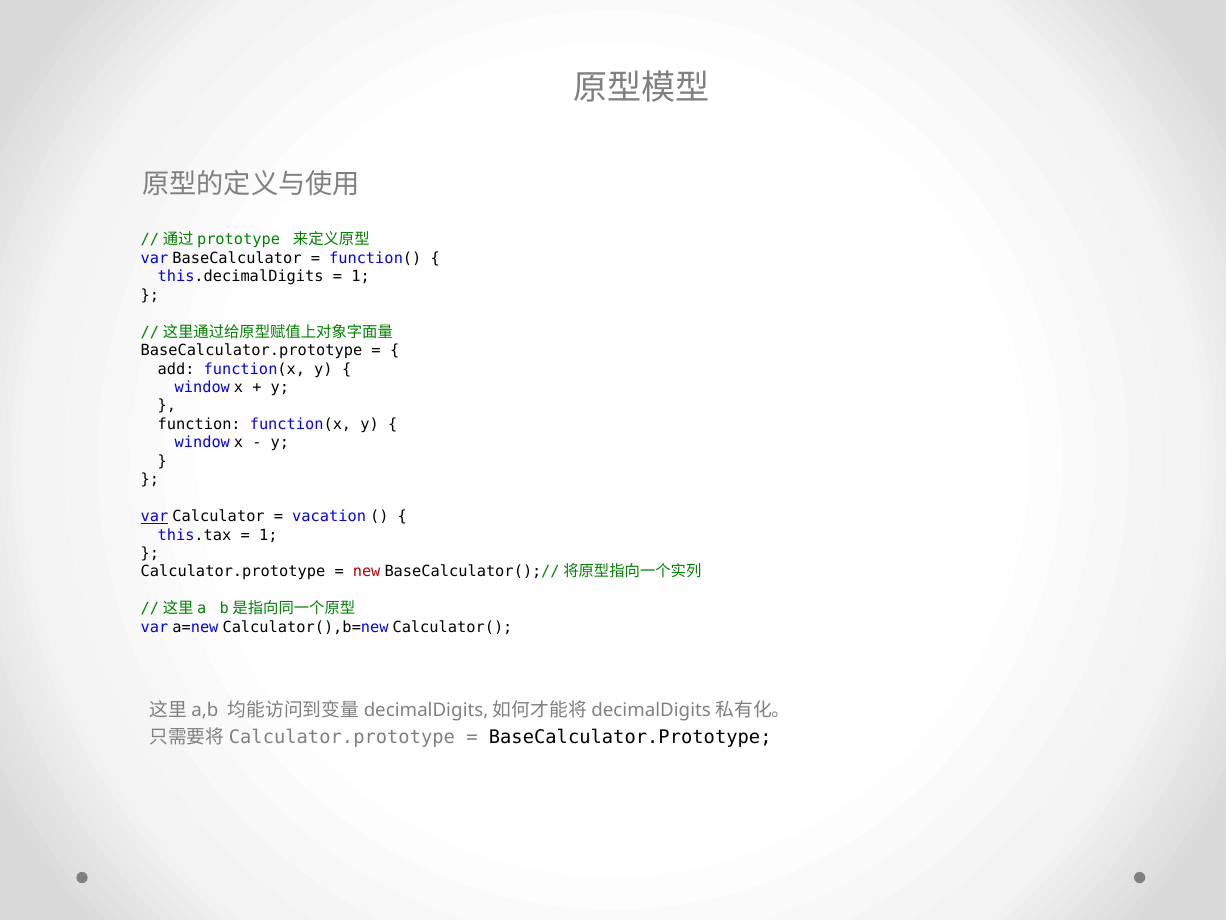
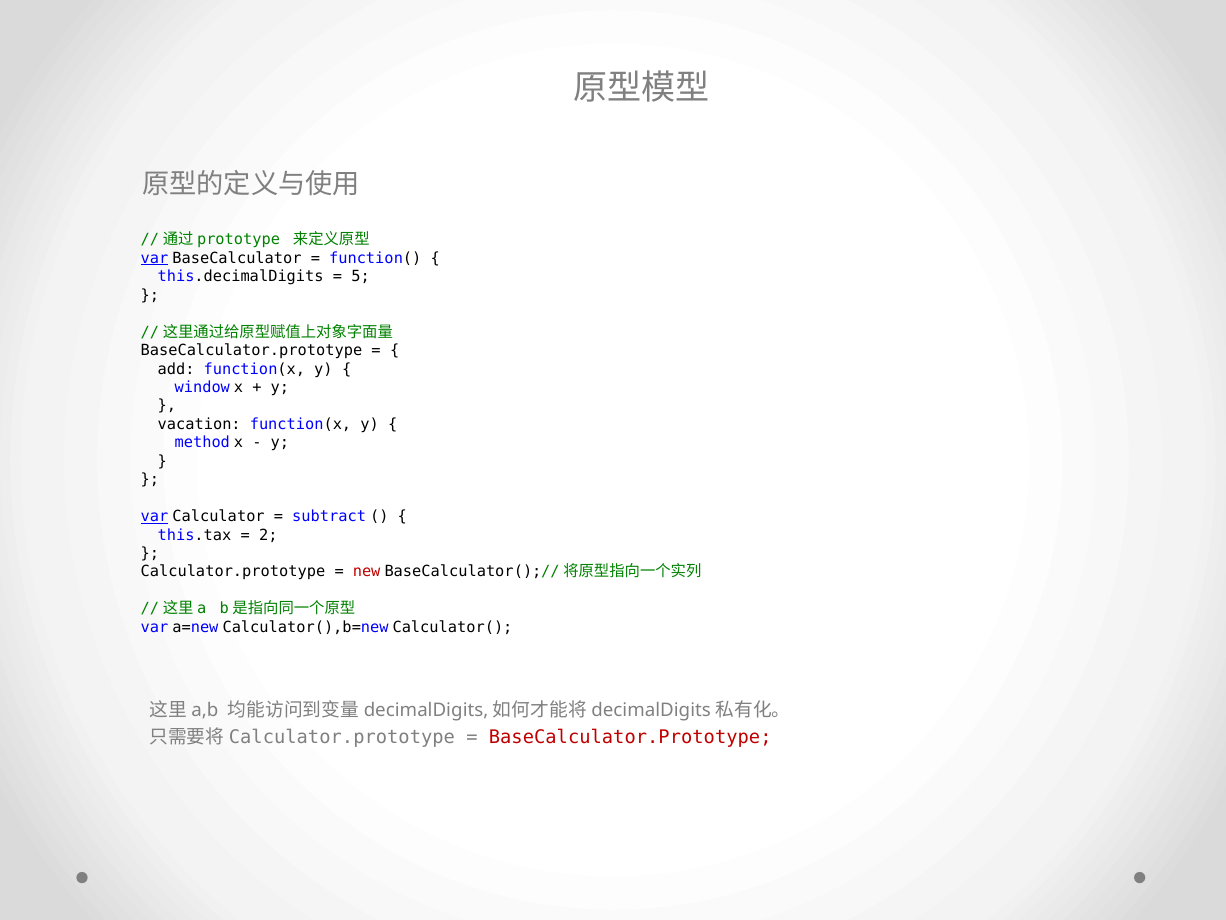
var at (155, 258) underline: none -> present
1 at (361, 277): 1 -> 5
function: function -> vacation
window at (202, 443): window -> method
vacation: vacation -> subtract
1 at (268, 535): 1 -> 2
BaseCalculator.Prototype at (630, 736) colour: black -> red
